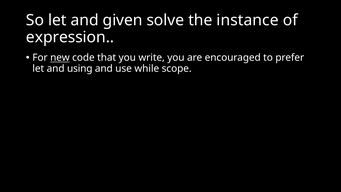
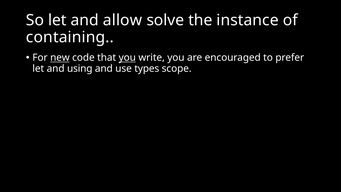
given: given -> allow
expression: expression -> containing
you at (127, 58) underline: none -> present
while: while -> types
